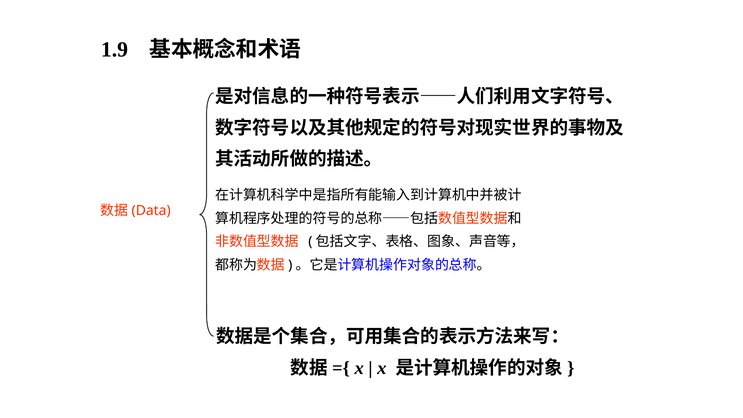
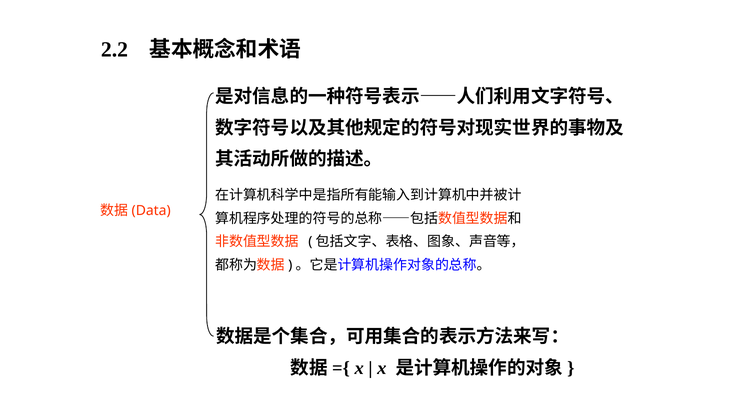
1.9: 1.9 -> 2.2
